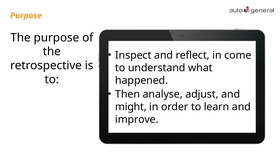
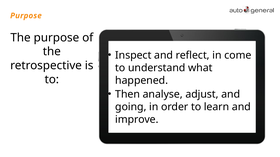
might: might -> going
